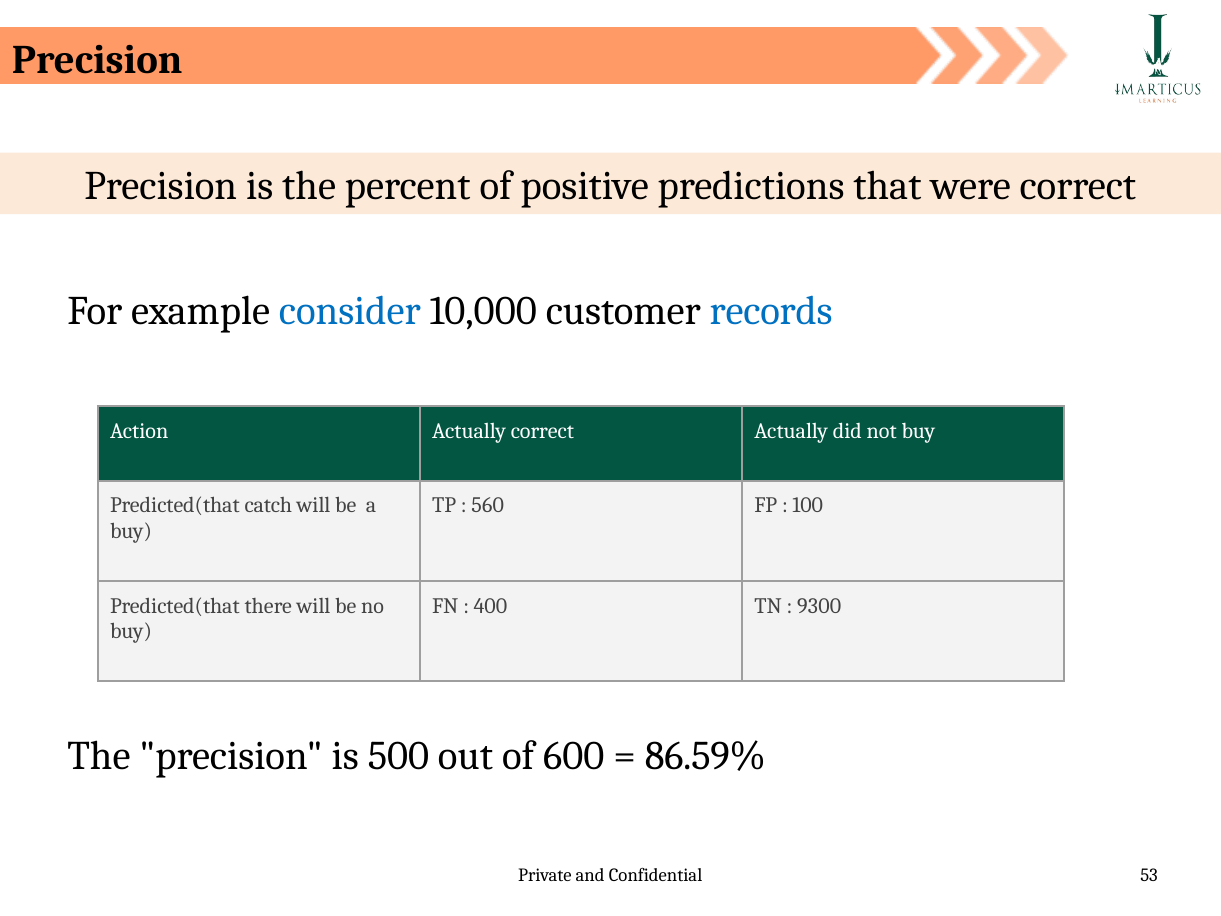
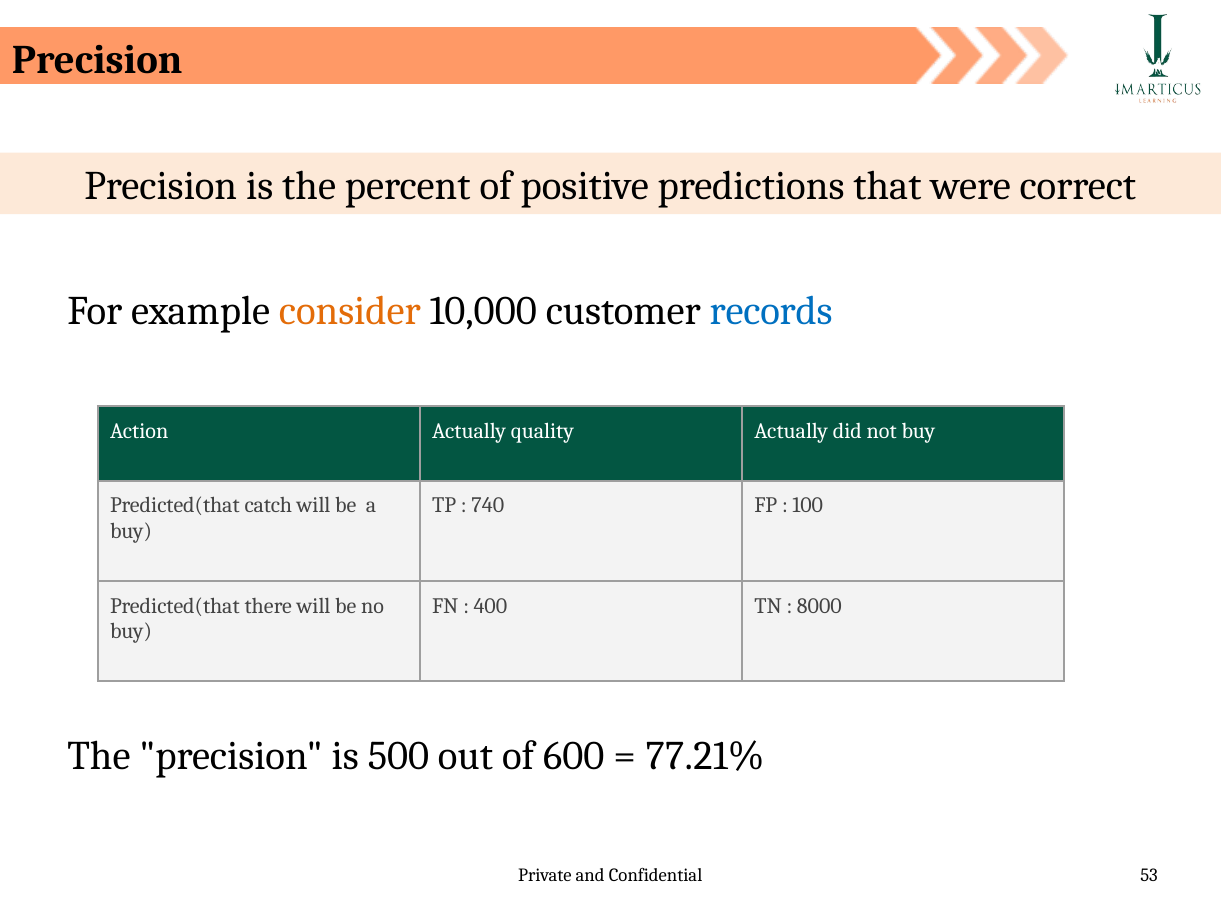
consider colour: blue -> orange
Actually correct: correct -> quality
560: 560 -> 740
9300: 9300 -> 8000
86.59%: 86.59% -> 77.21%
